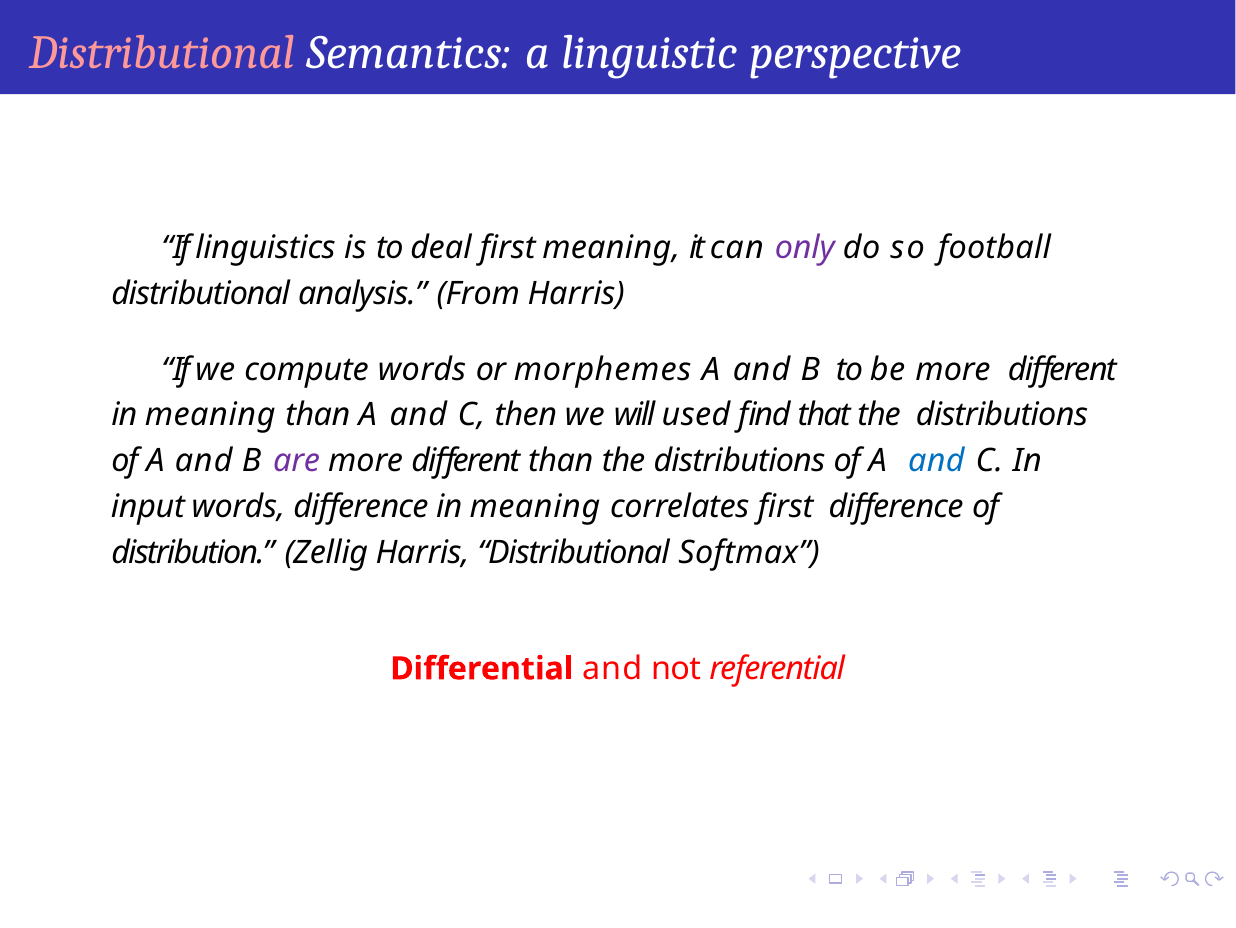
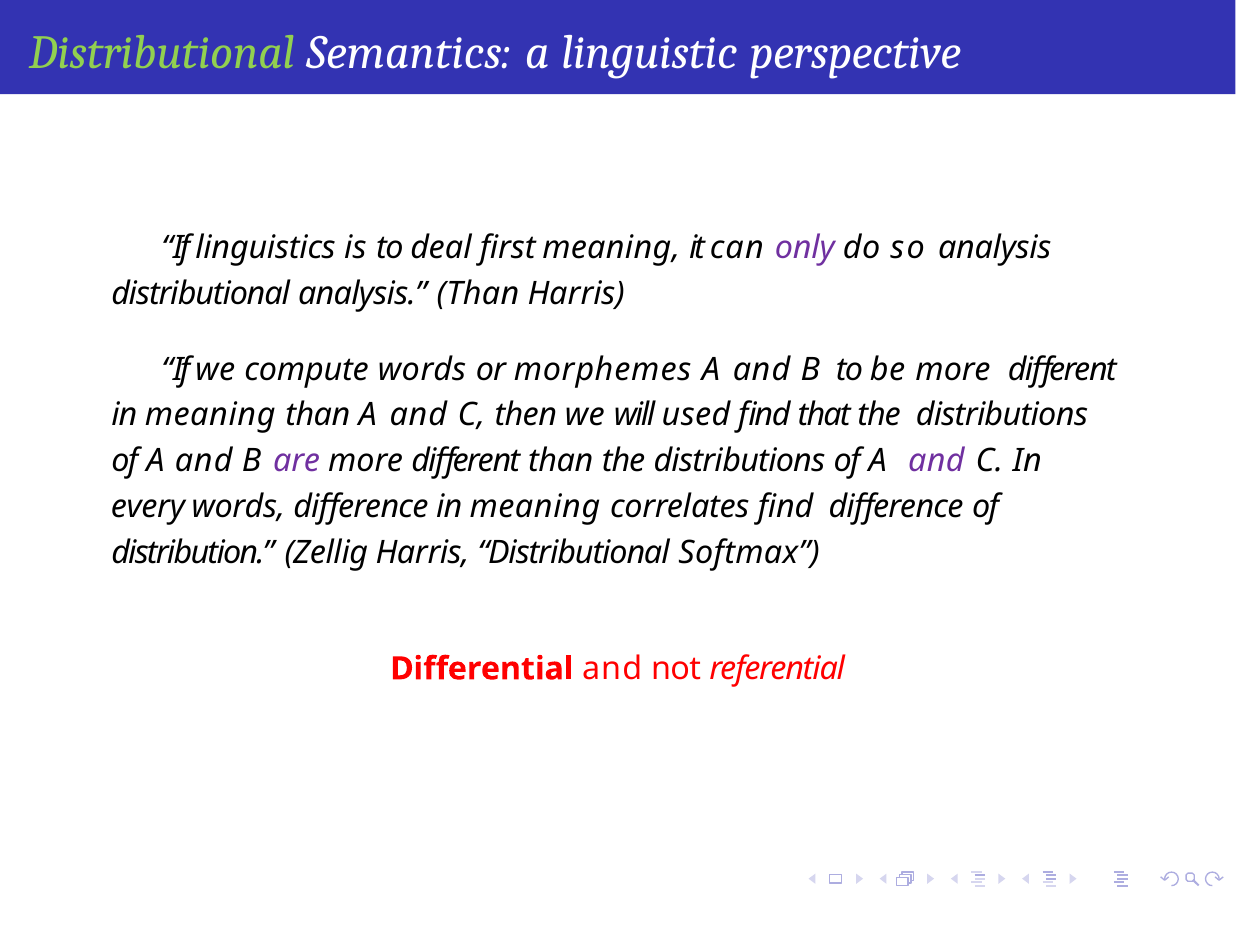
Distributional at (162, 53) colour: pink -> light green
so football: football -> analysis
analysis From: From -> Than
and at (936, 461) colour: blue -> purple
input: input -> every
correlates first: first -> find
